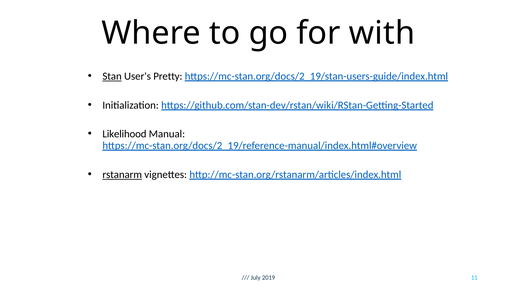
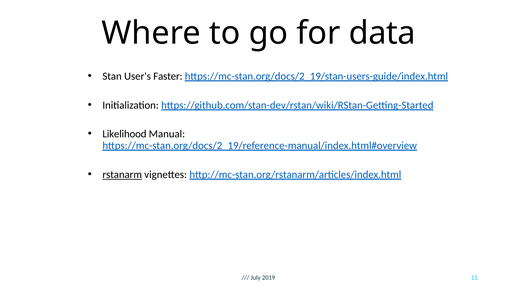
with: with -> data
Stan underline: present -> none
Pretty: Pretty -> Faster
